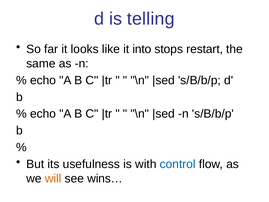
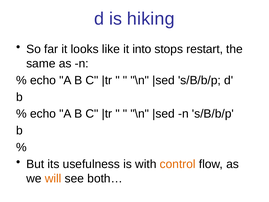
telling: telling -> hiking
control colour: blue -> orange
wins…: wins… -> both…
